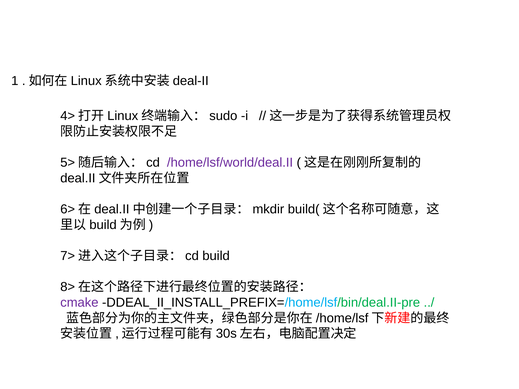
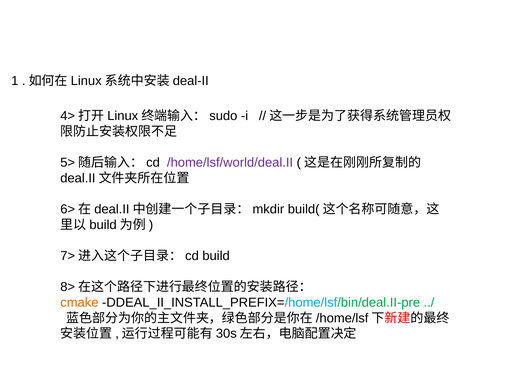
cmake colour: purple -> orange
